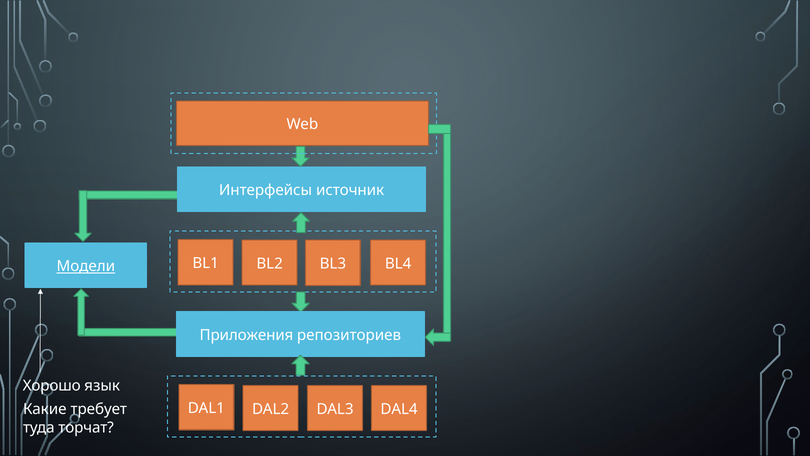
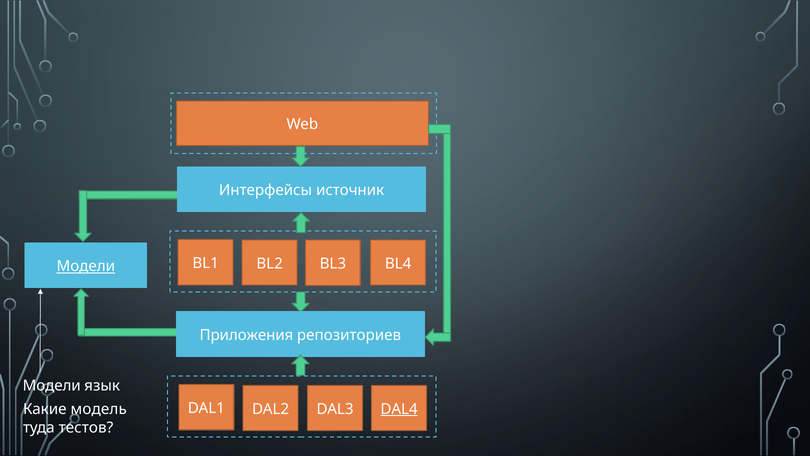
Хорошо at (52, 385): Хорошо -> Модели
DAL4 underline: none -> present
требует: требует -> модель
торчат: торчат -> тестов
